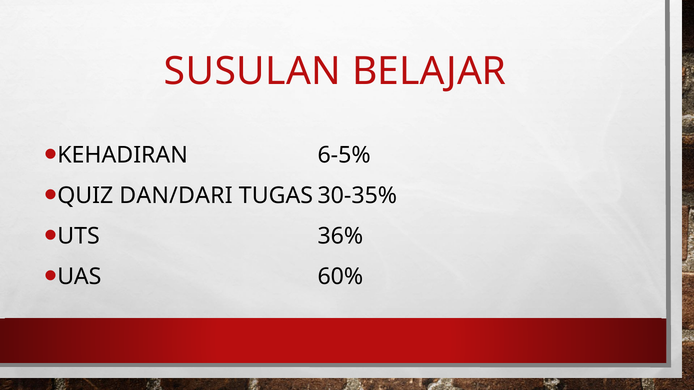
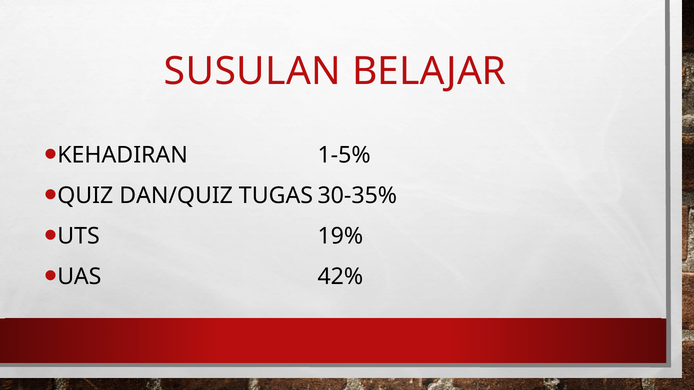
6-5%: 6-5% -> 1-5%
DAN/DARI: DAN/DARI -> DAN/QUIZ
36%: 36% -> 19%
60%: 60% -> 42%
